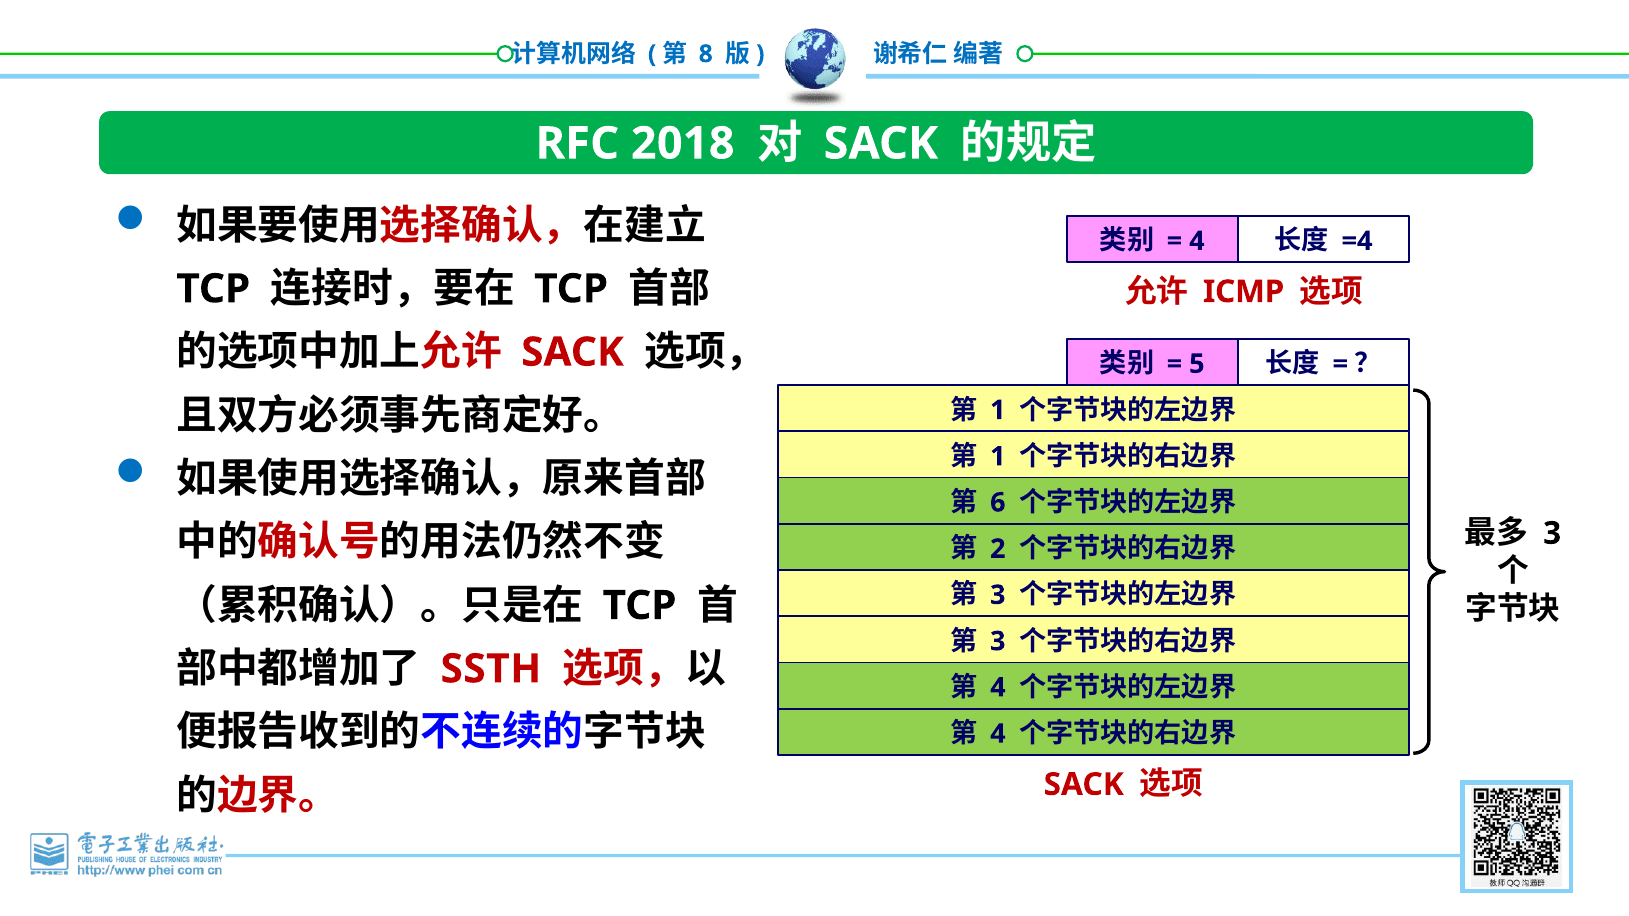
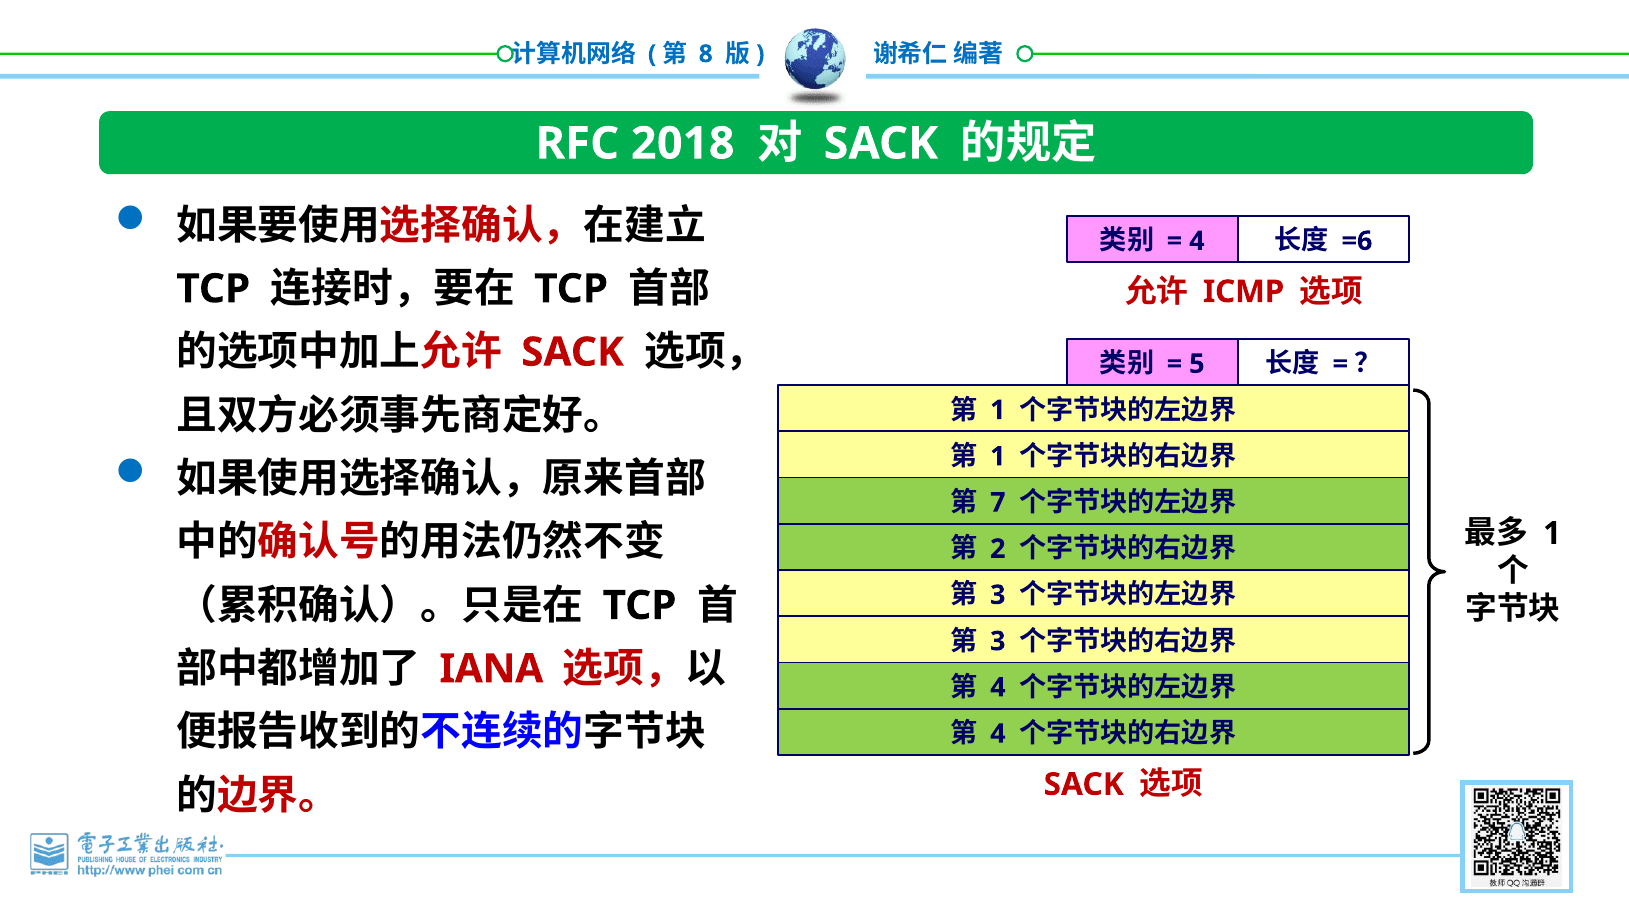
=4: =4 -> =6
6: 6 -> 7
3 at (1552, 534): 3 -> 1
SSTH: SSTH -> IANA
